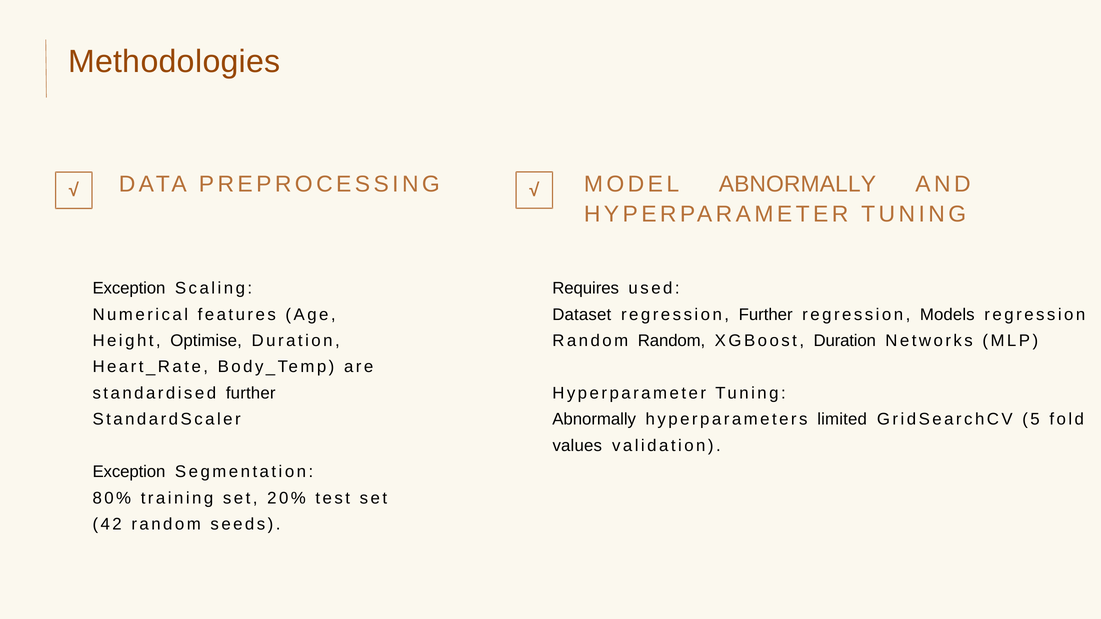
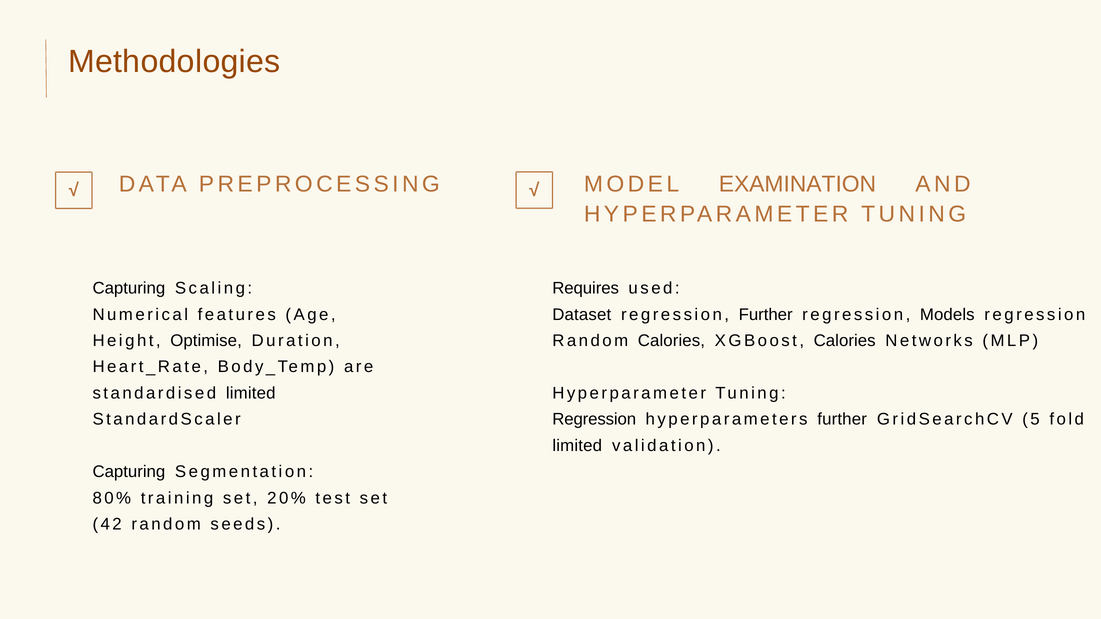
MODEL ABNORMALLY: ABNORMALLY -> EXAMINATION
Exception at (129, 288): Exception -> Capturing
Random Random: Random -> Calories
XGBoost Duration: Duration -> Calories
standardised further: further -> limited
Abnormally at (594, 420): Abnormally -> Regression
hyperparameters limited: limited -> further
values at (577, 446): values -> limited
Exception at (129, 472): Exception -> Capturing
